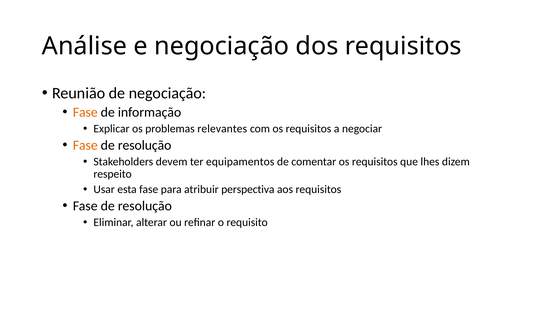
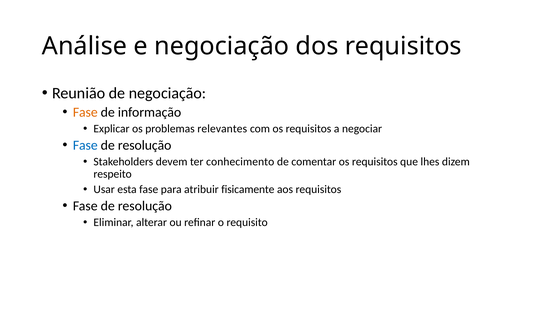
Fase at (85, 145) colour: orange -> blue
equipamentos: equipamentos -> conhecimento
perspectiva: perspectiva -> fisicamente
